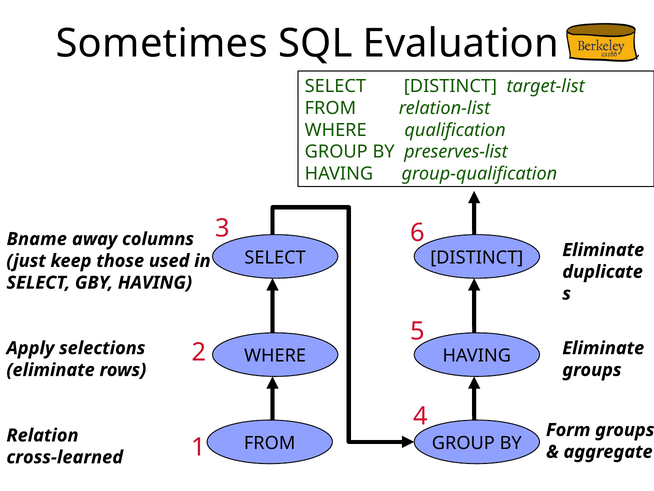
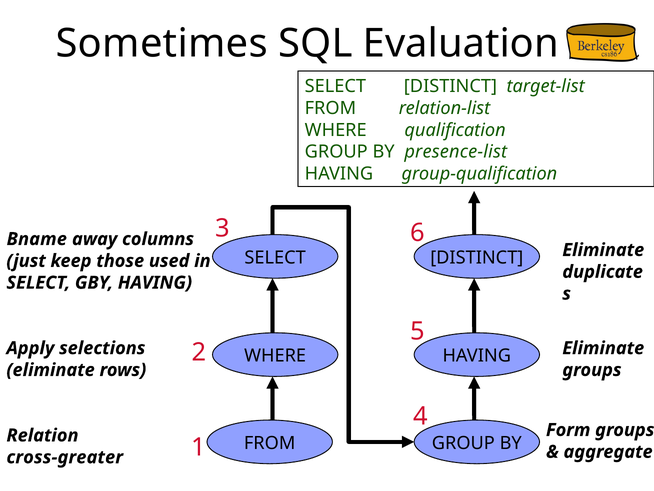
preserves-list: preserves-list -> presence-list
cross-learned: cross-learned -> cross-greater
